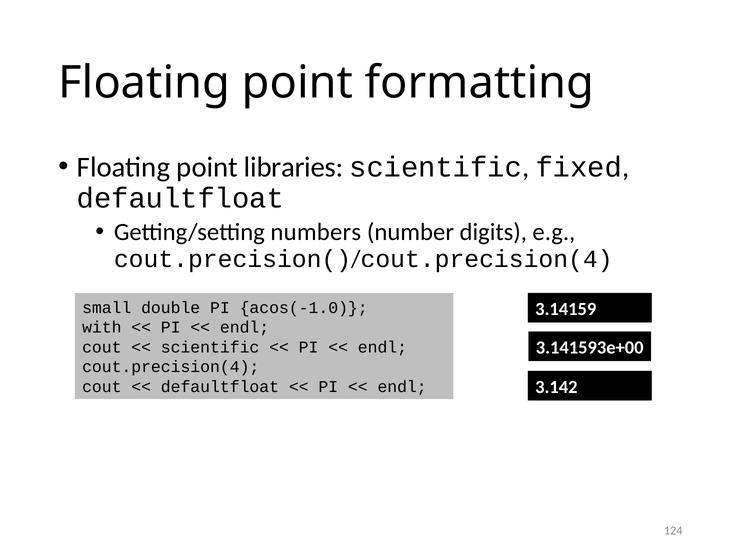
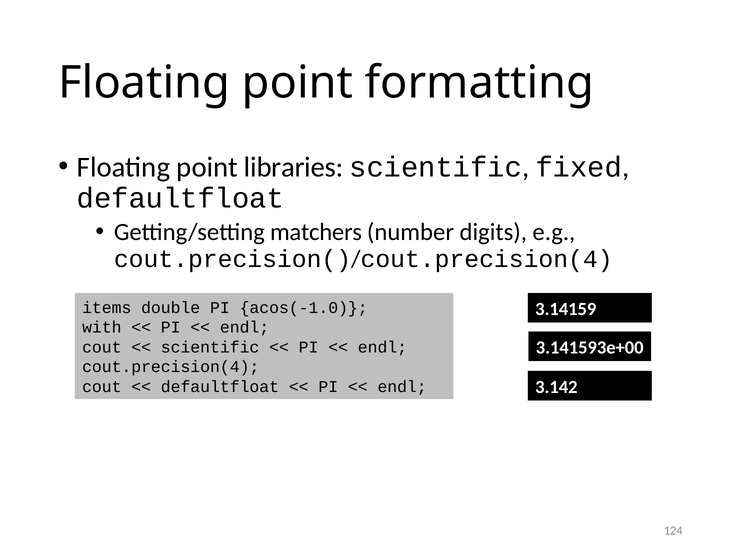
numbers: numbers -> matchers
small: small -> items
